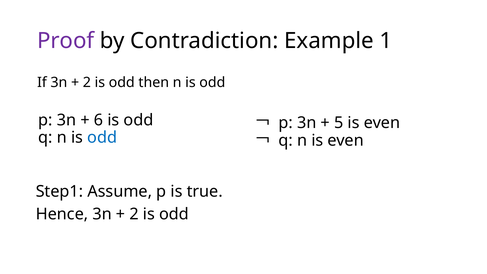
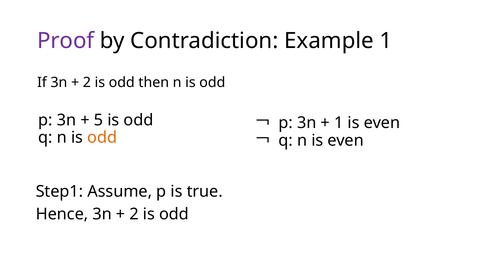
6: 6 -> 5
5 at (339, 123): 5 -> 1
odd at (102, 138) colour: blue -> orange
